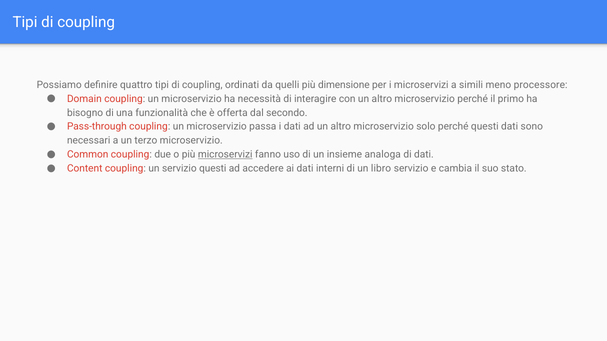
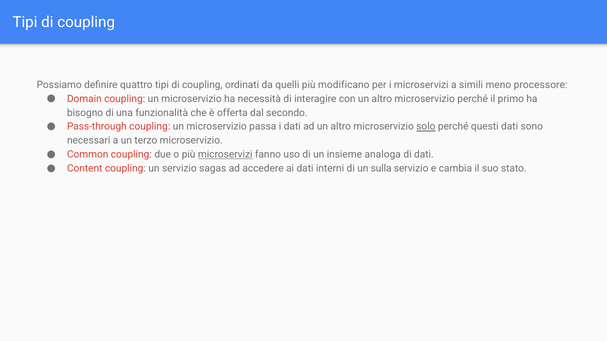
dimensione: dimensione -> modificano
solo underline: none -> present
servizio questi: questi -> sagas
libro: libro -> sulla
